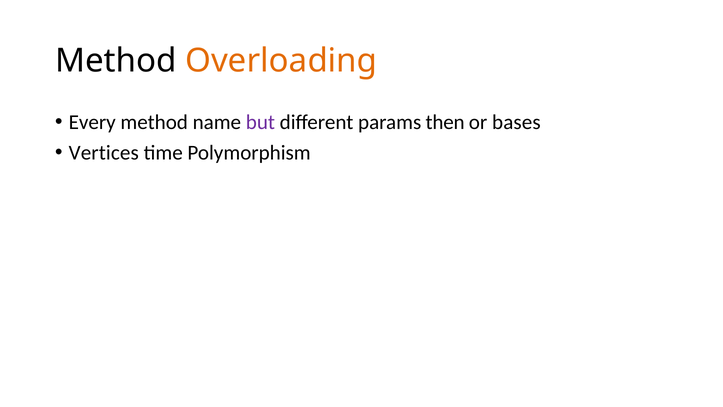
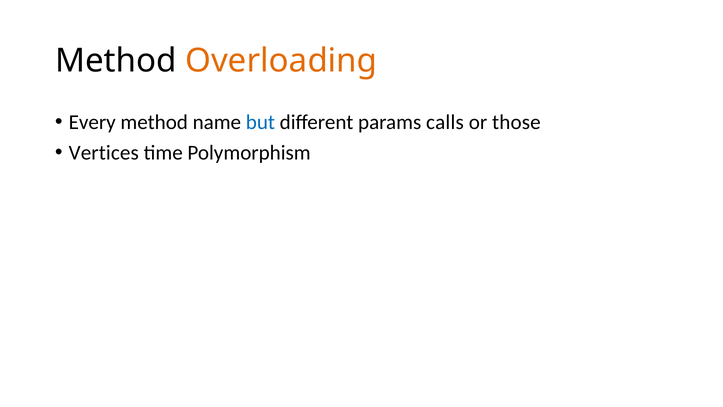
but colour: purple -> blue
then: then -> calls
bases: bases -> those
